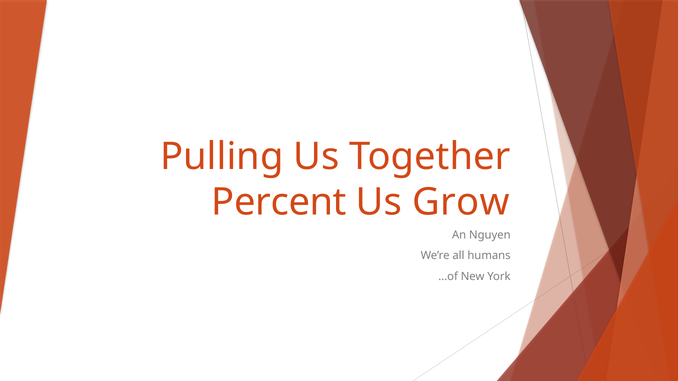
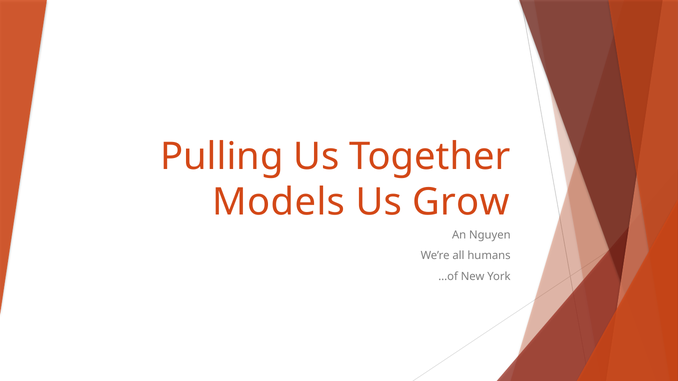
Percent: Percent -> Models
